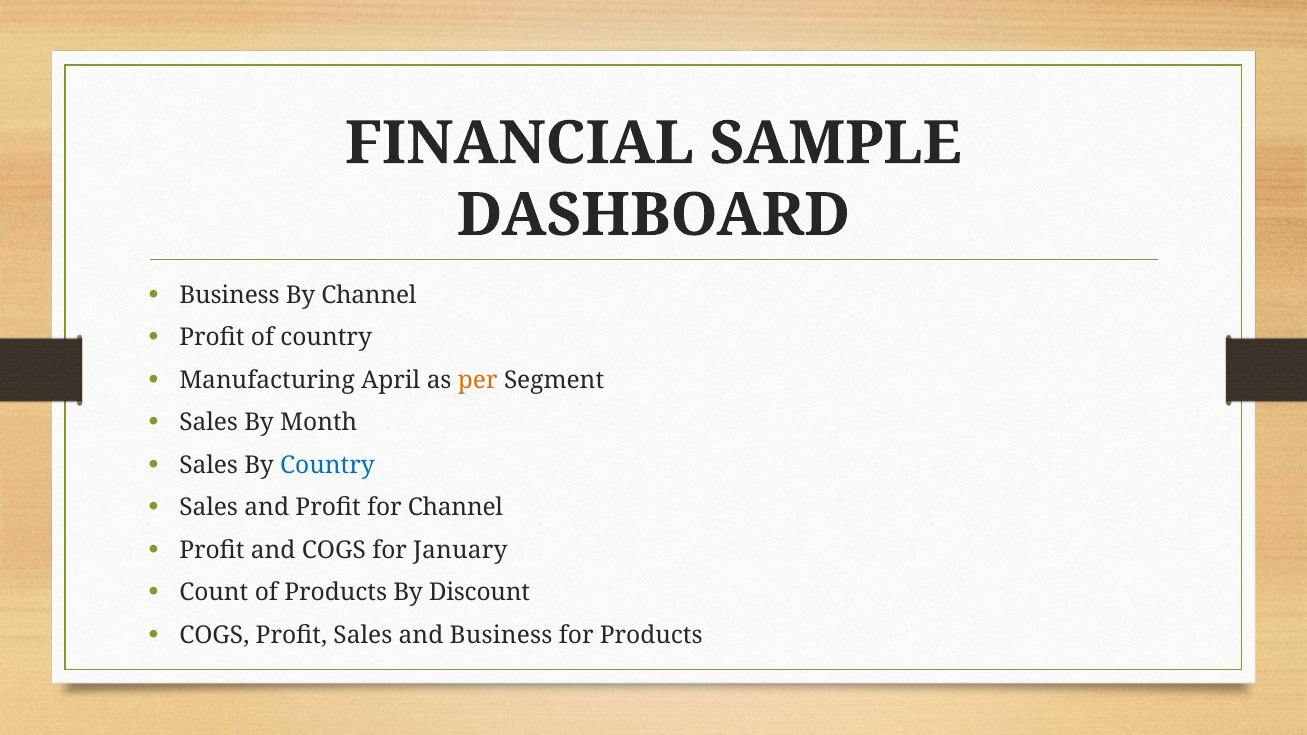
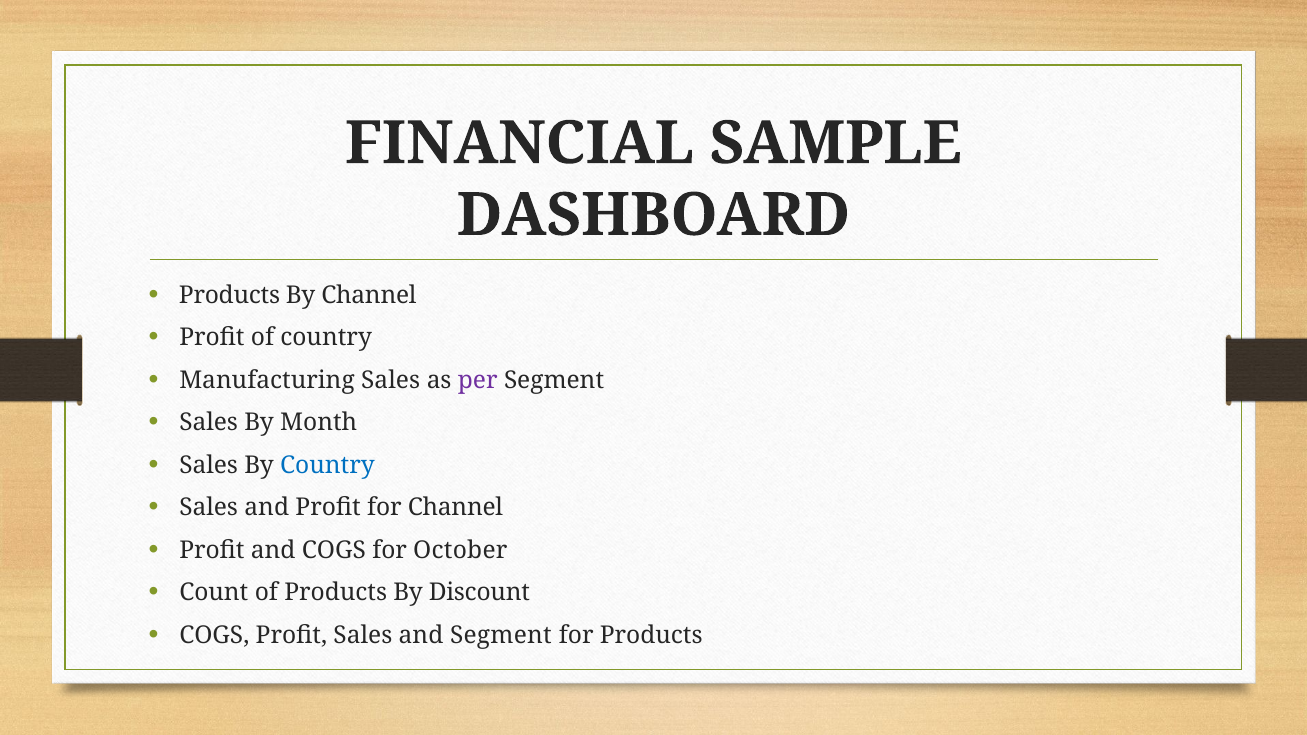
Business at (229, 295): Business -> Products
Manufacturing April: April -> Sales
per colour: orange -> purple
January: January -> October
and Business: Business -> Segment
